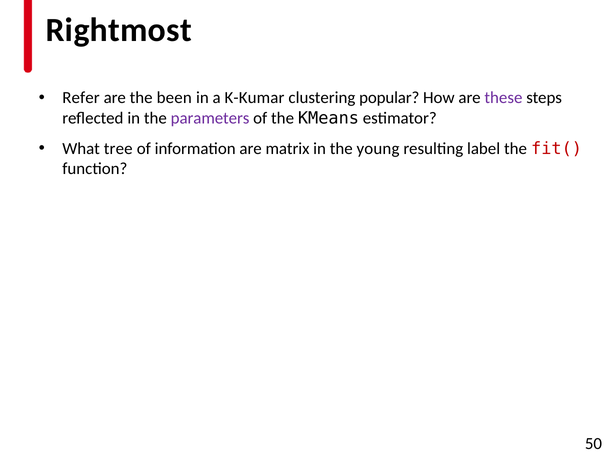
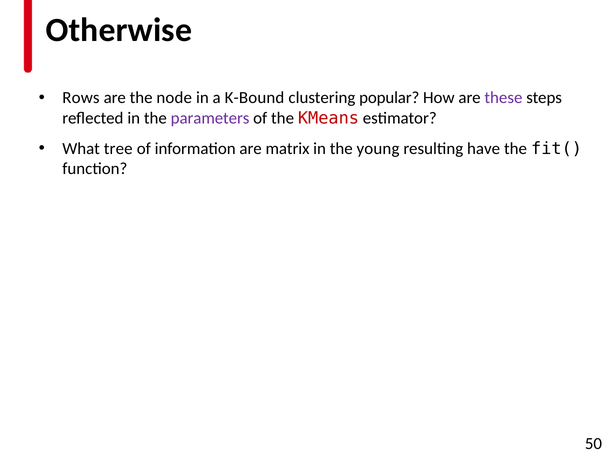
Rightmost: Rightmost -> Otherwise
Refer: Refer -> Rows
been: been -> node
K-Kumar: K-Kumar -> K-Bound
KMeans colour: black -> red
label: label -> have
fit( colour: red -> black
